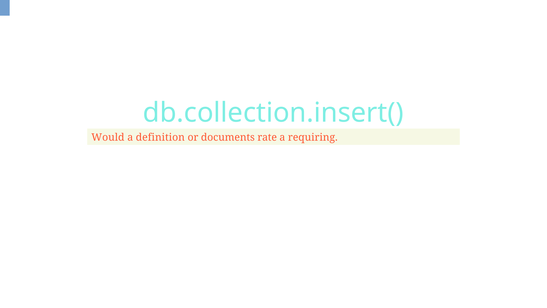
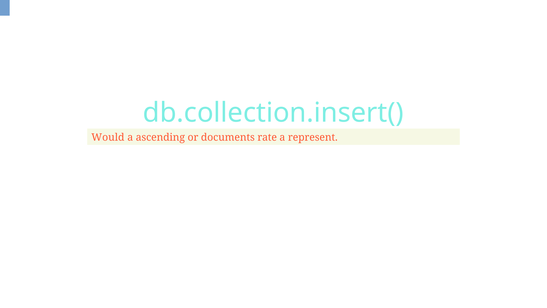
definition: definition -> ascending
requiring: requiring -> represent
